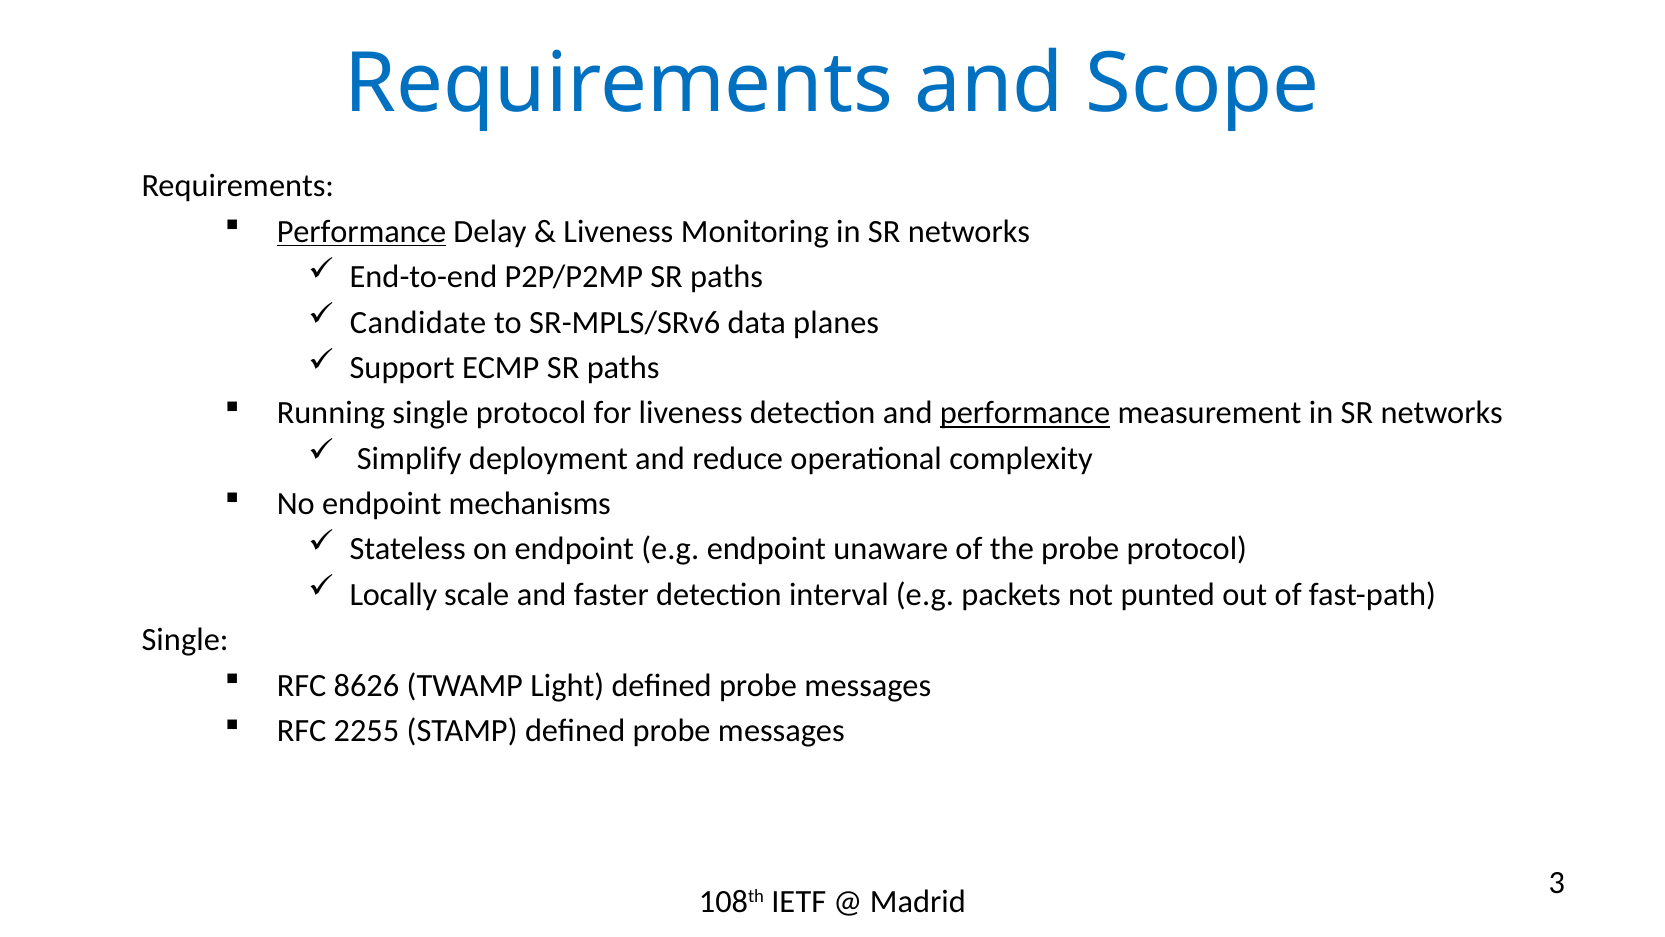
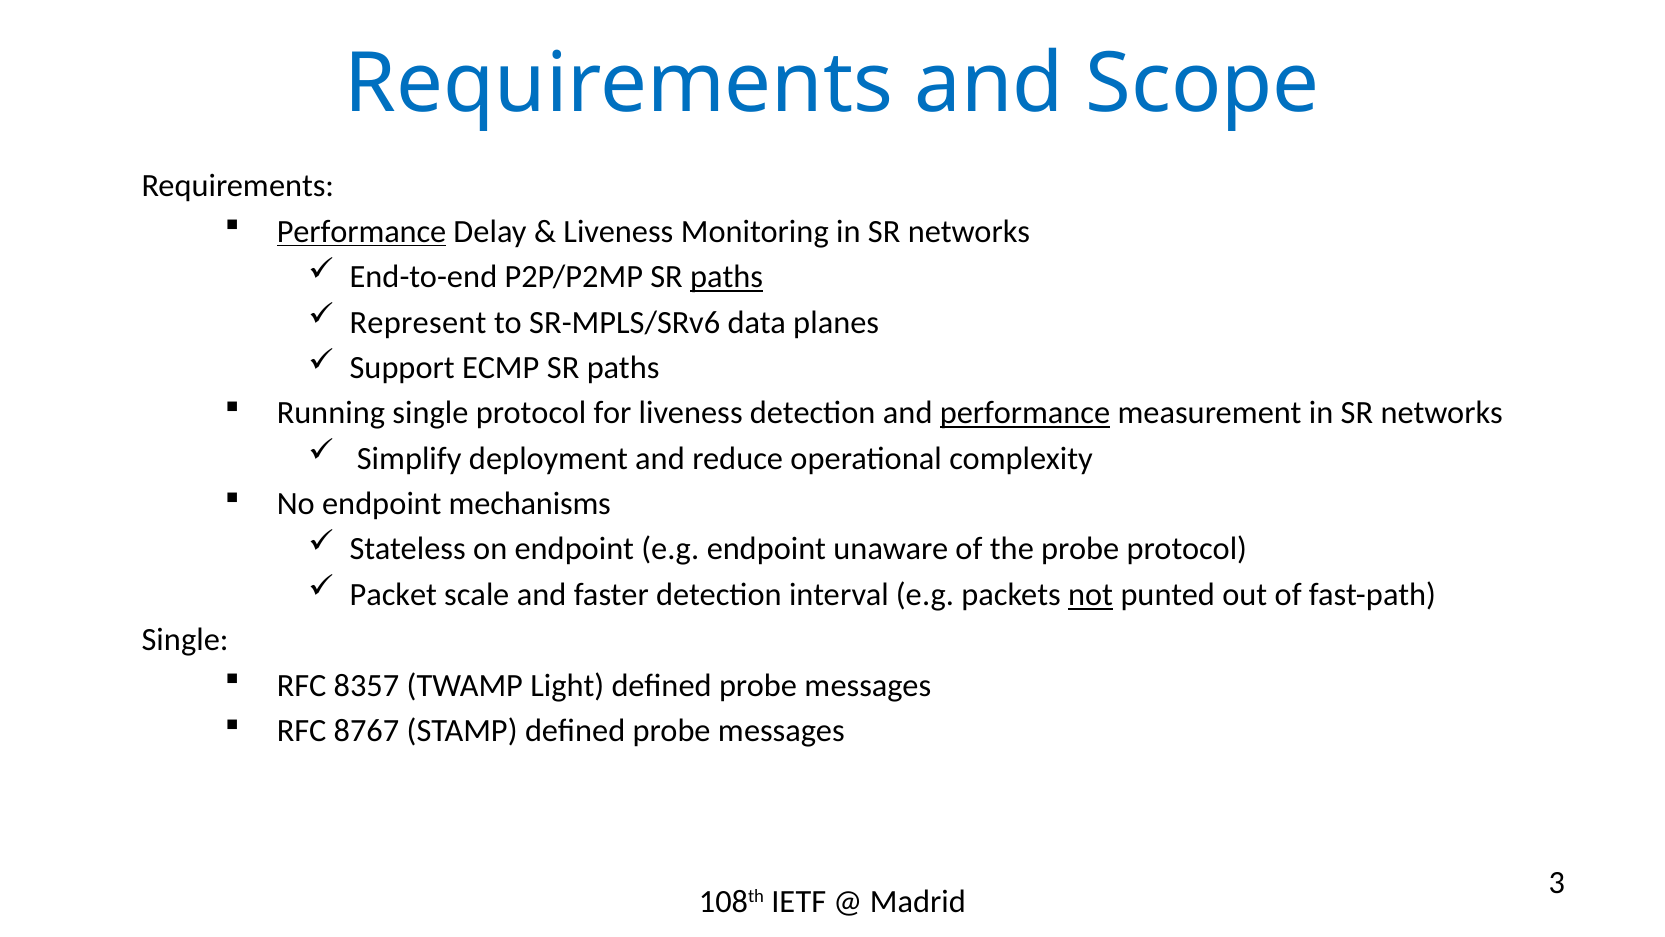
paths at (727, 277) underline: none -> present
Candidate: Candidate -> Represent
Locally: Locally -> Packet
not underline: none -> present
8626: 8626 -> 8357
2255: 2255 -> 8767
